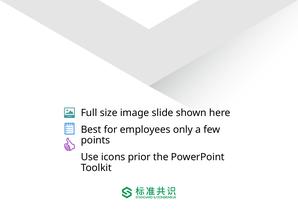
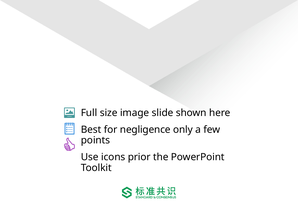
employees: employees -> negligence
